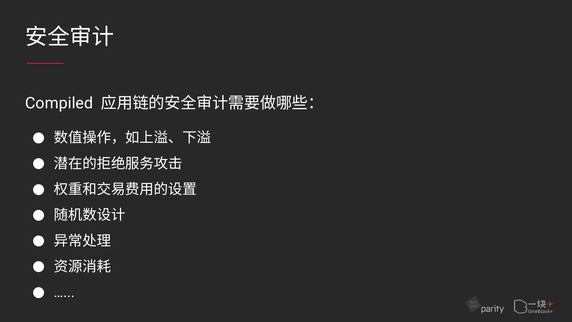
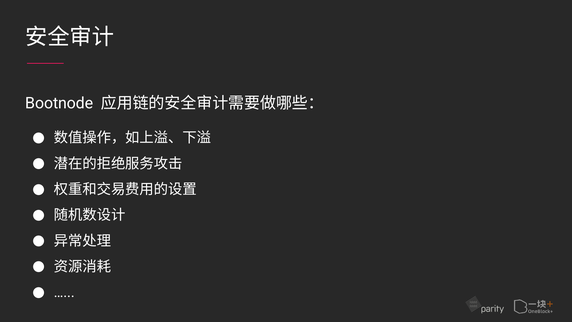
Compiled: Compiled -> Bootnode
